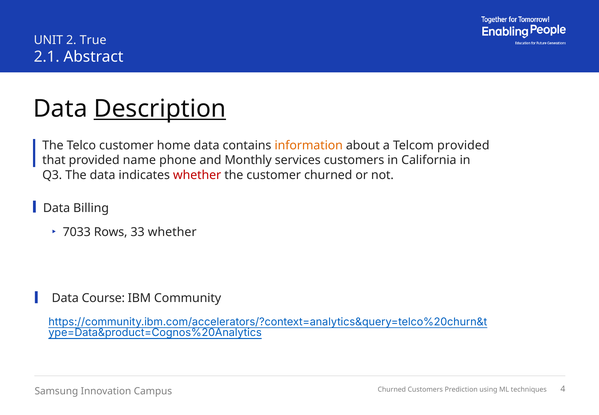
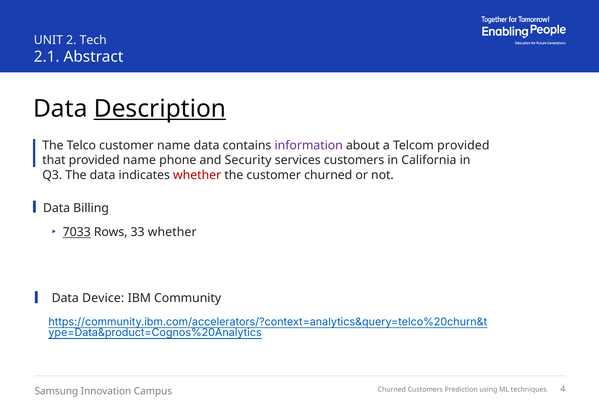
True: True -> Tech
customer home: home -> name
information colour: orange -> purple
Monthly: Monthly -> Security
7033 underline: none -> present
Course: Course -> Device
